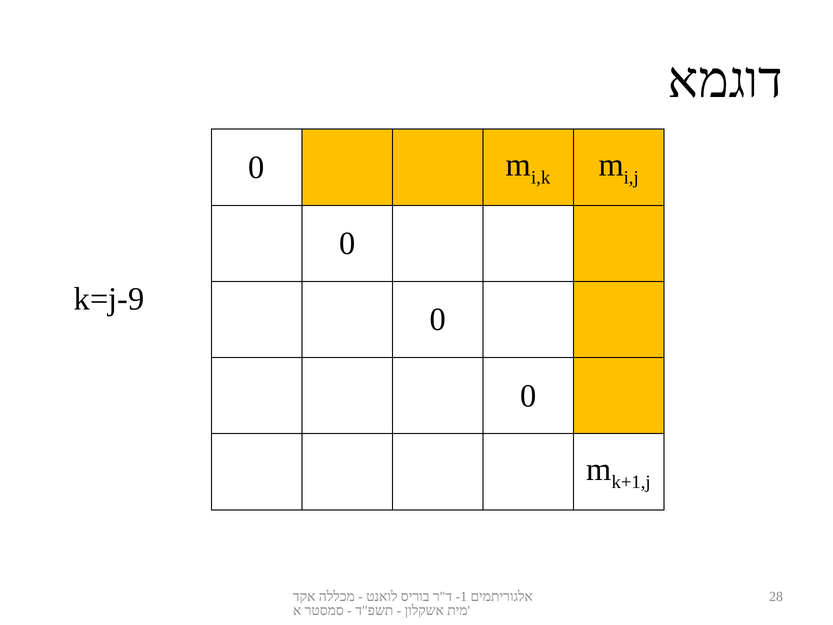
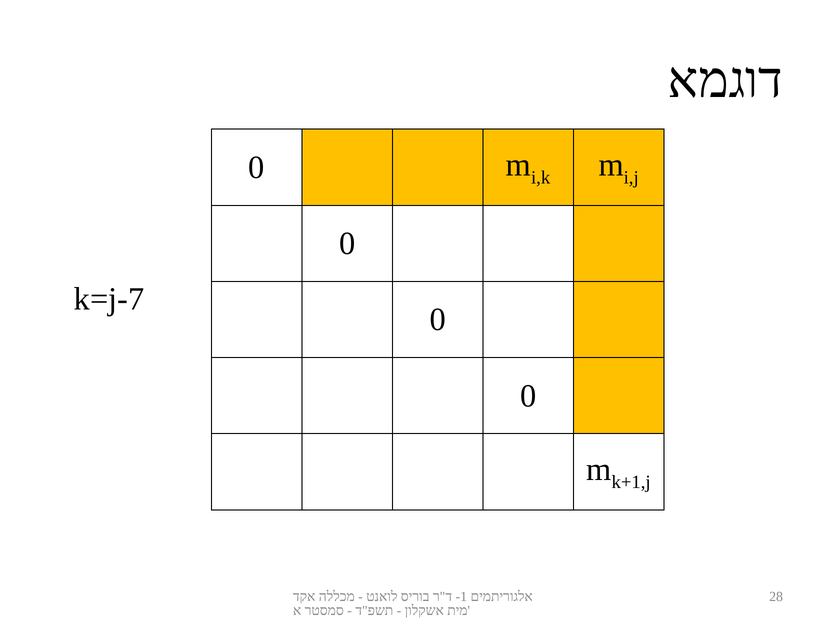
k=j-9: k=j-9 -> k=j-7
